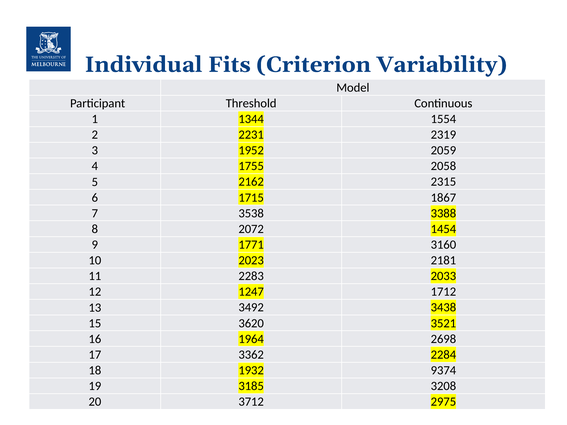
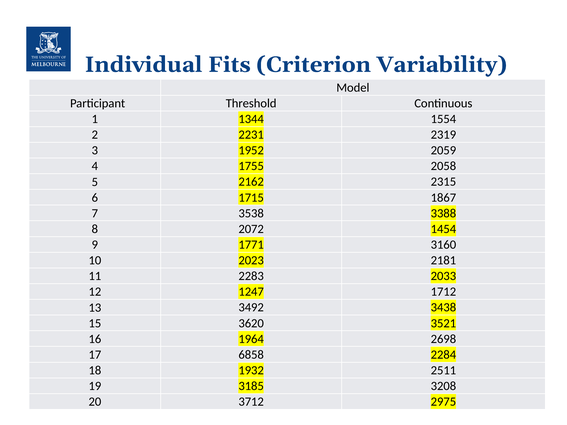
3362: 3362 -> 6858
9374: 9374 -> 2511
